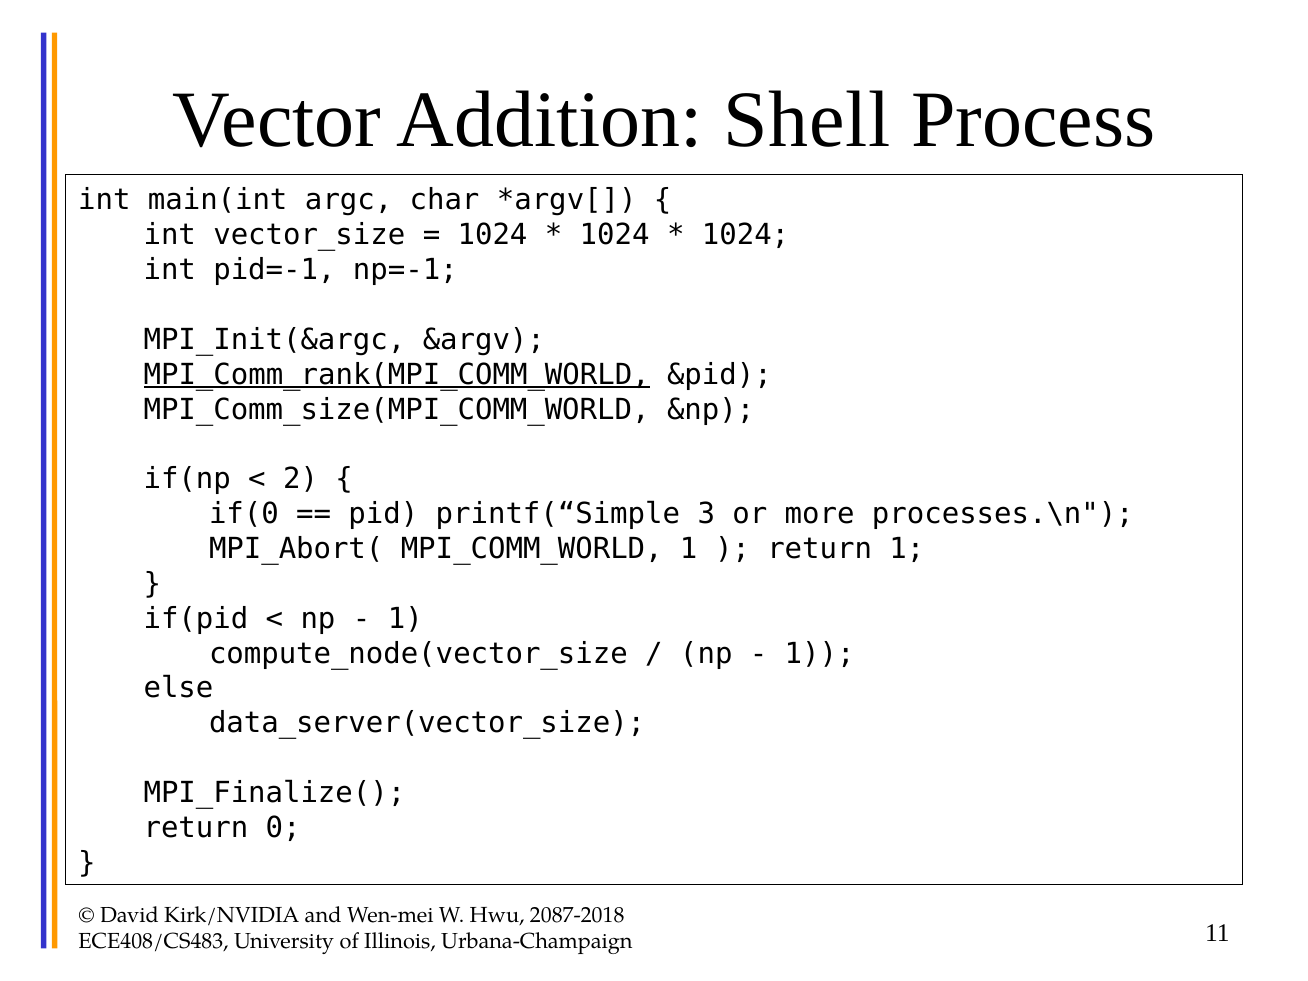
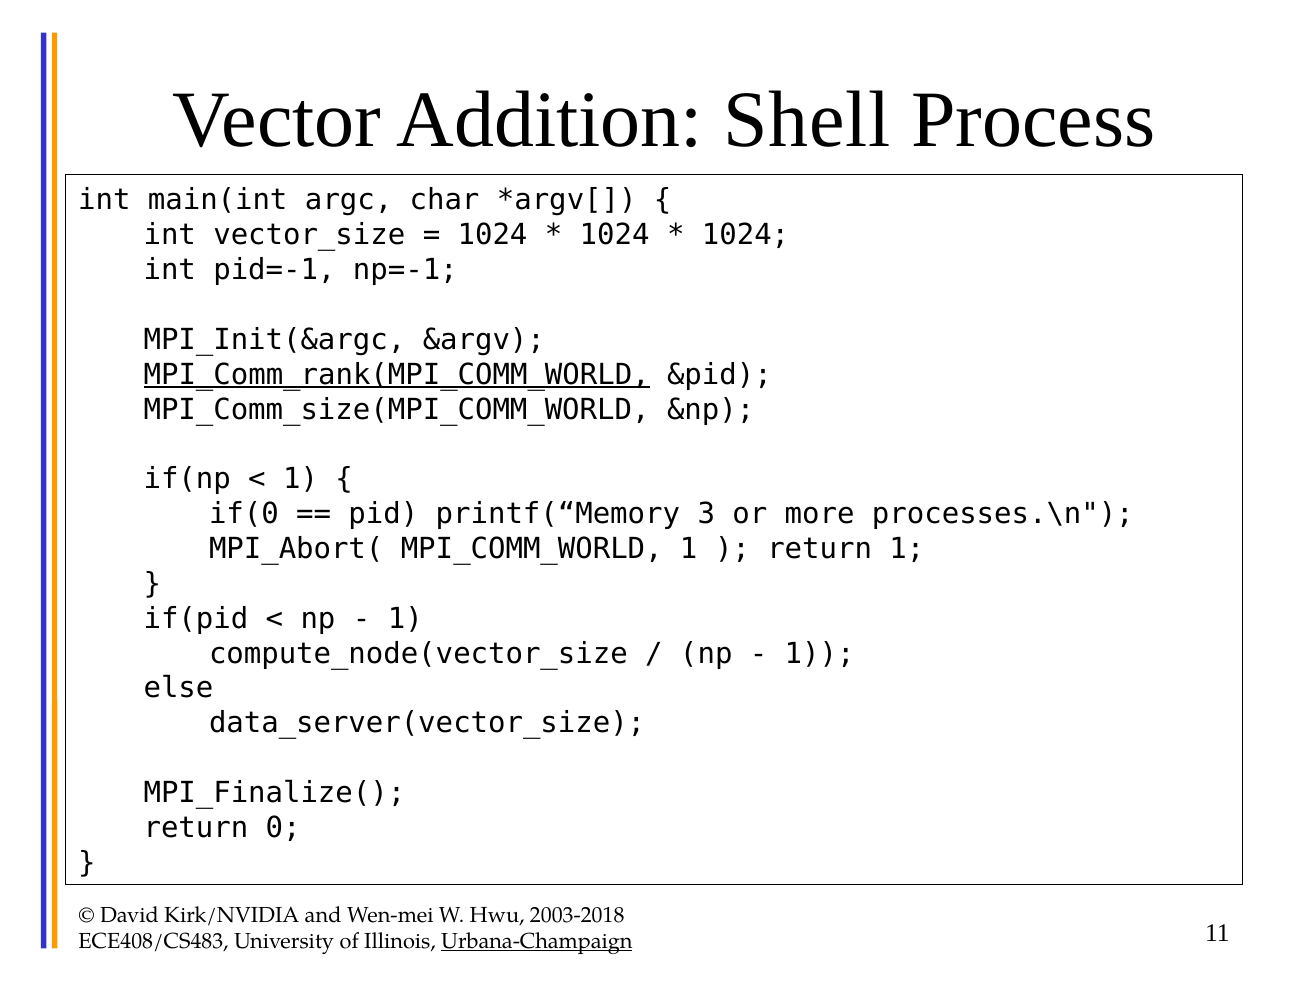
2 at (301, 479): 2 -> 1
printf(“Simple: printf(“Simple -> printf(“Memory
2087-2018: 2087-2018 -> 2003-2018
Urbana-Champaign underline: none -> present
